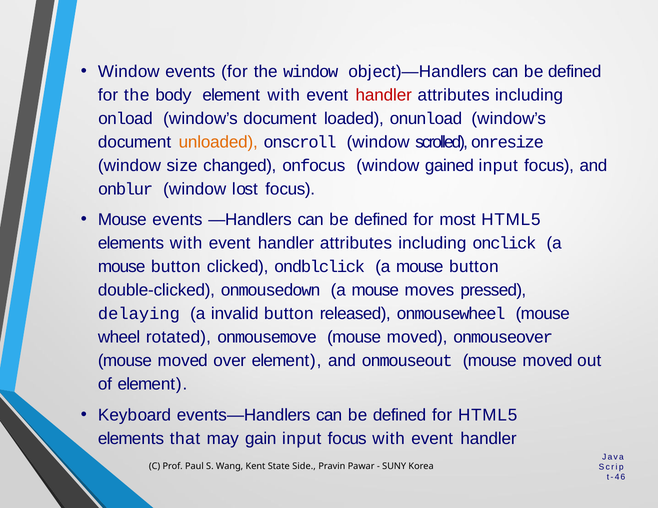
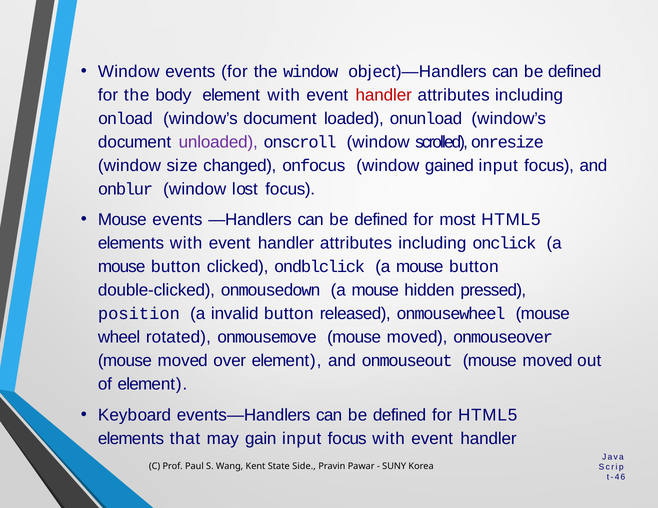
unloaded colour: orange -> purple
moves: moves -> hidden
delaying: delaying -> position
